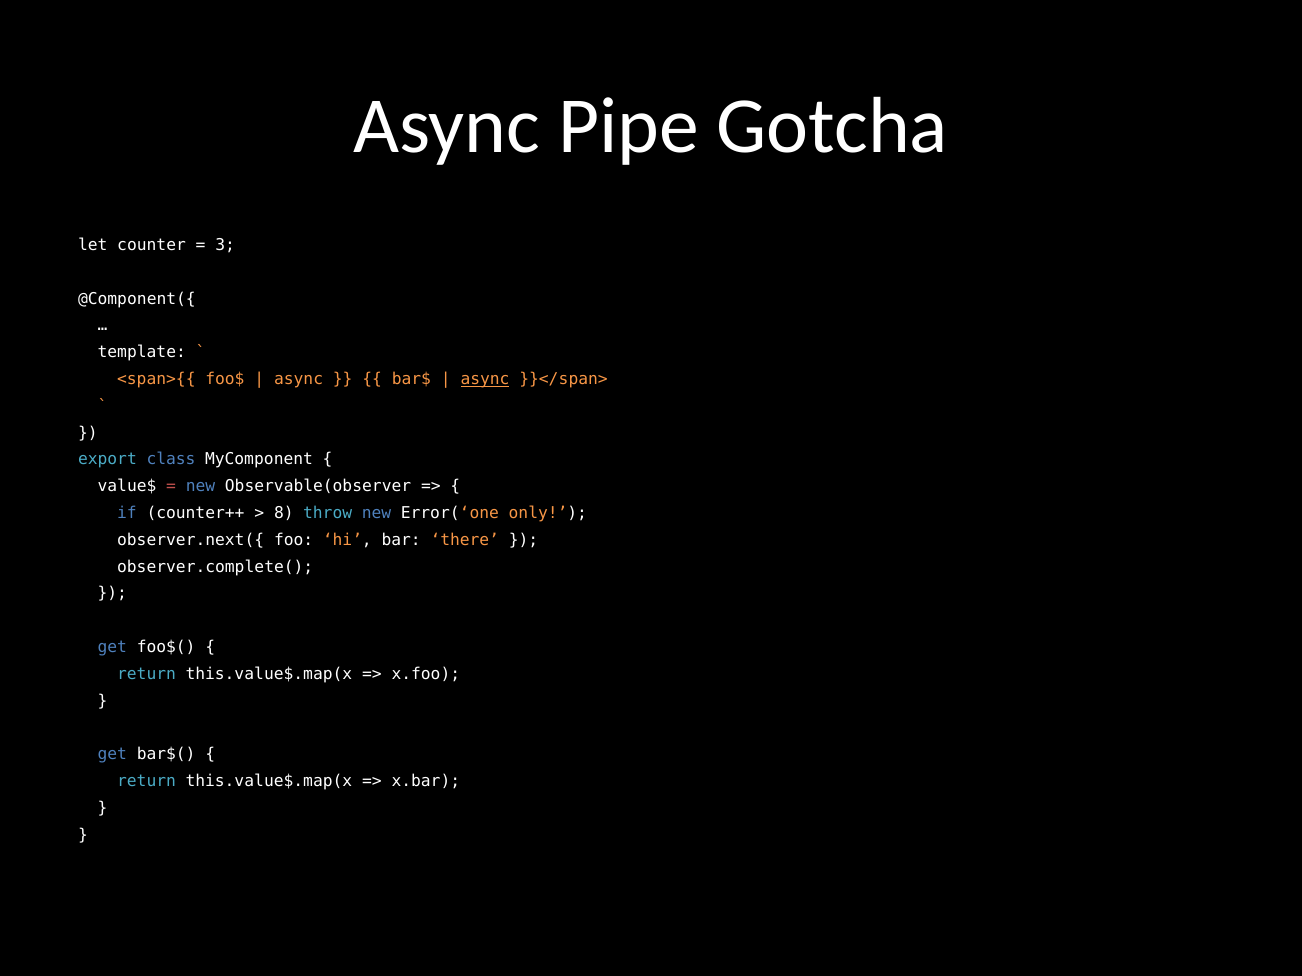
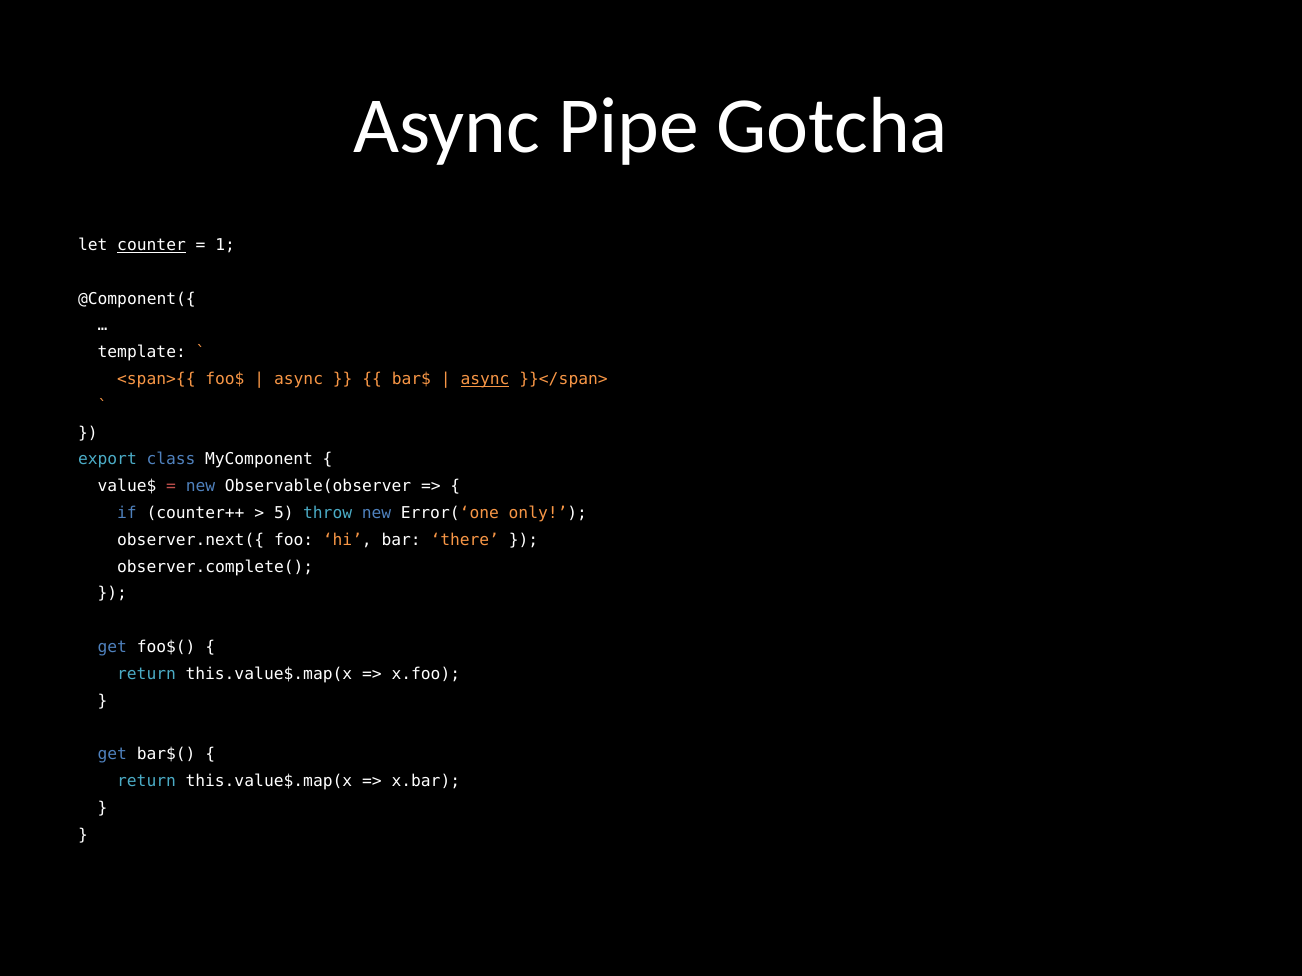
counter underline: none -> present
3: 3 -> 1
8: 8 -> 5
